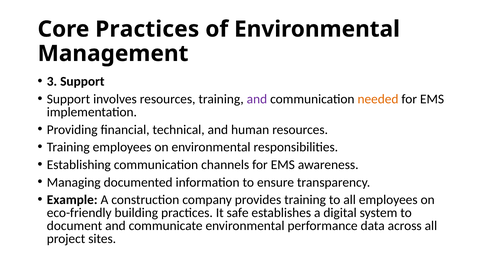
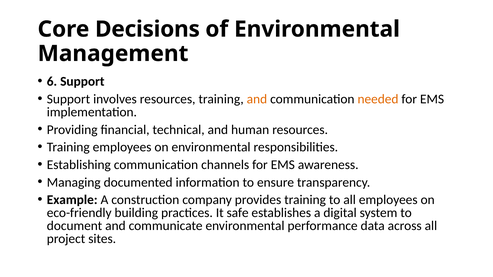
Core Practices: Practices -> Decisions
3: 3 -> 6
and at (257, 99) colour: purple -> orange
